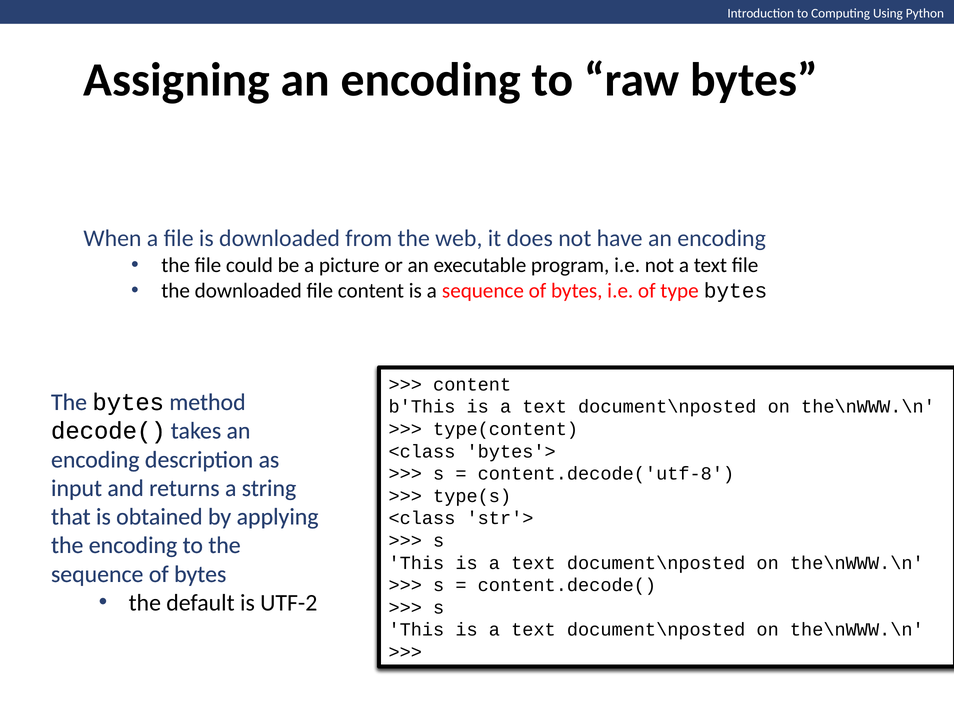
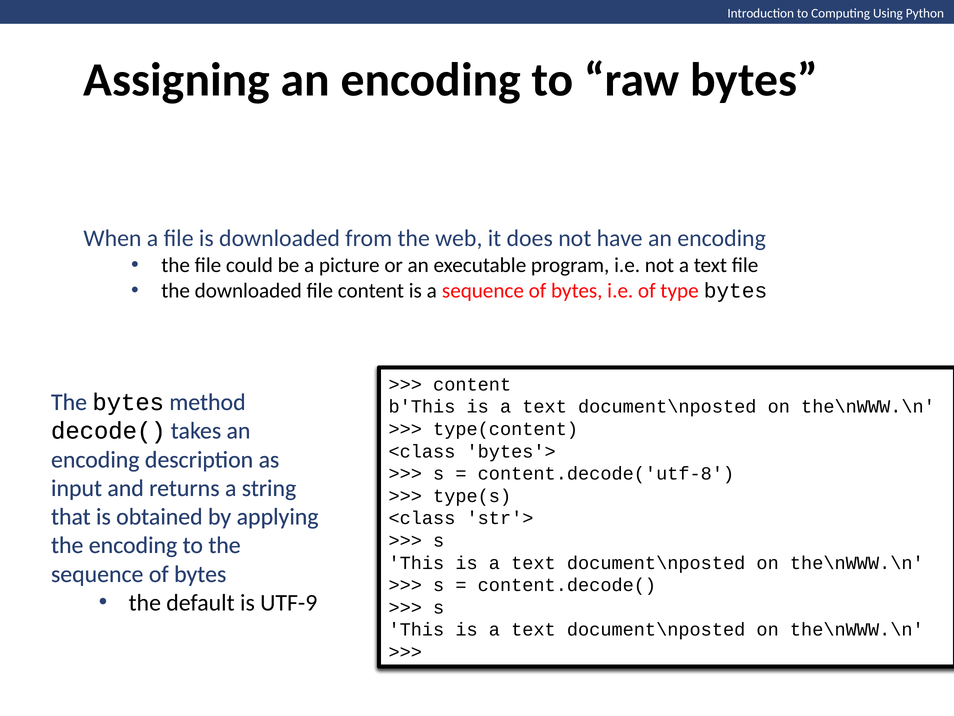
UTF-2: UTF-2 -> UTF-9
